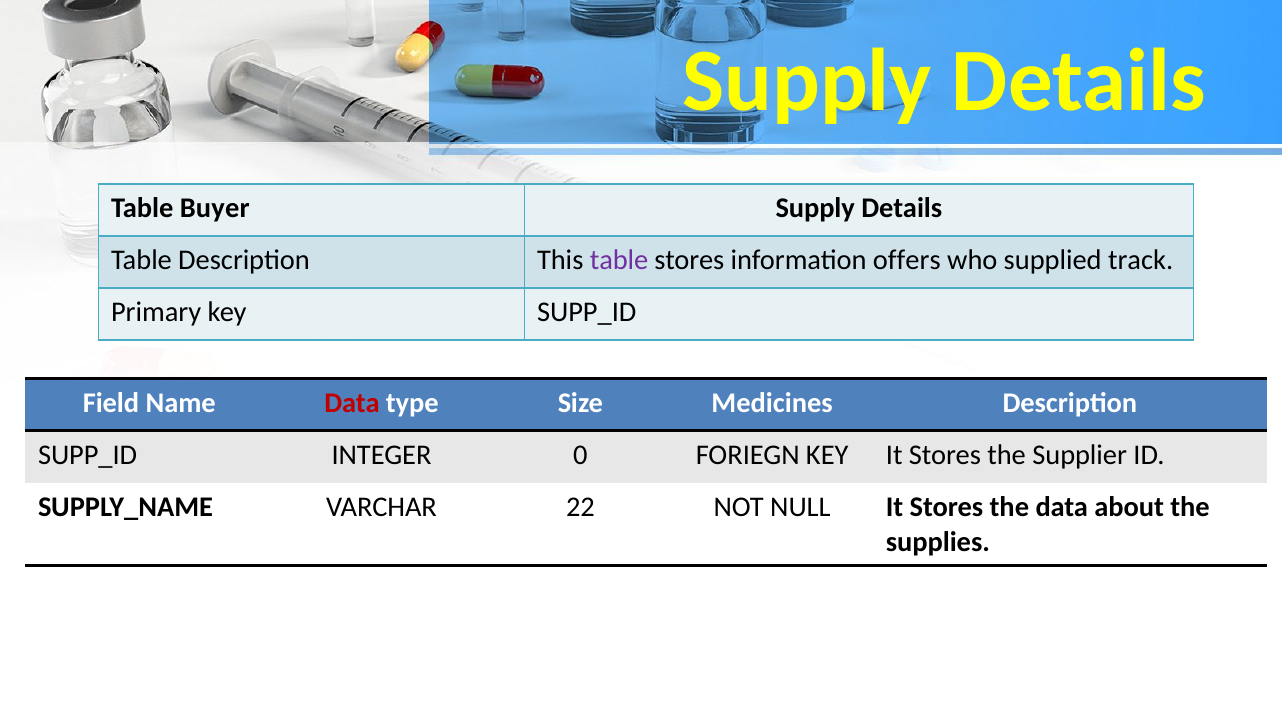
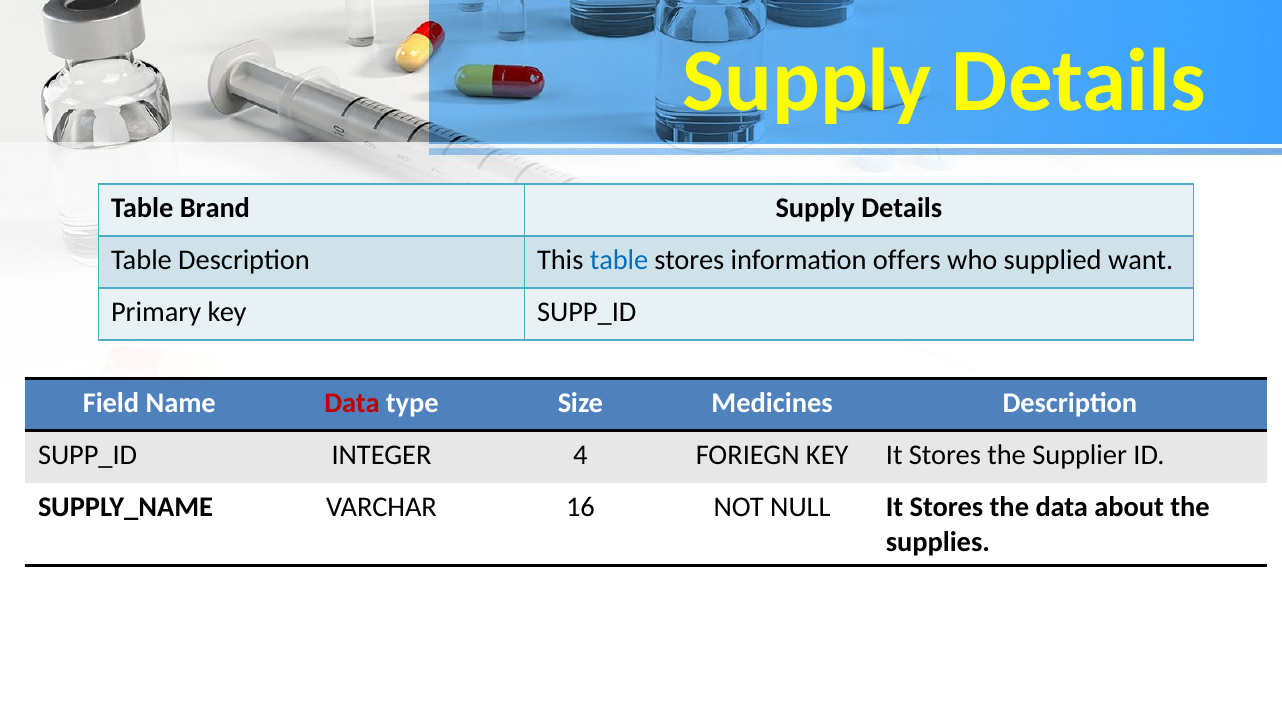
Buyer: Buyer -> Brand
table at (619, 260) colour: purple -> blue
track: track -> want
0: 0 -> 4
22: 22 -> 16
